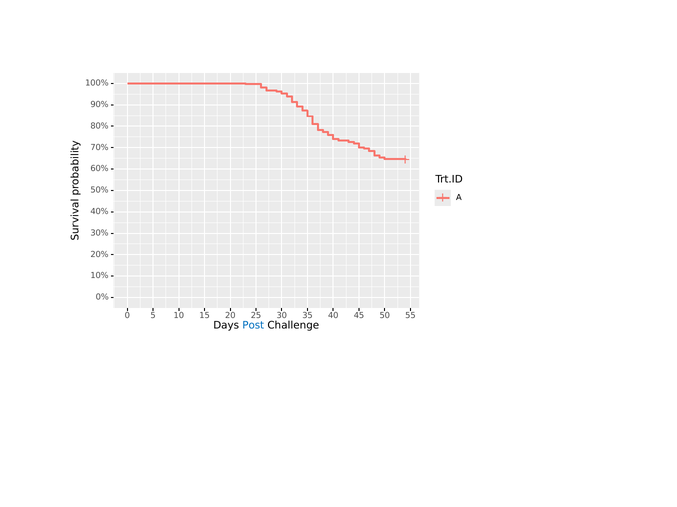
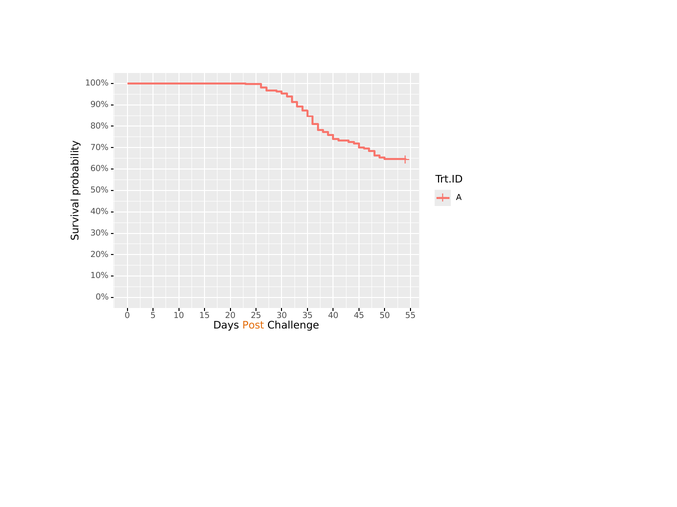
Post colour: blue -> orange
